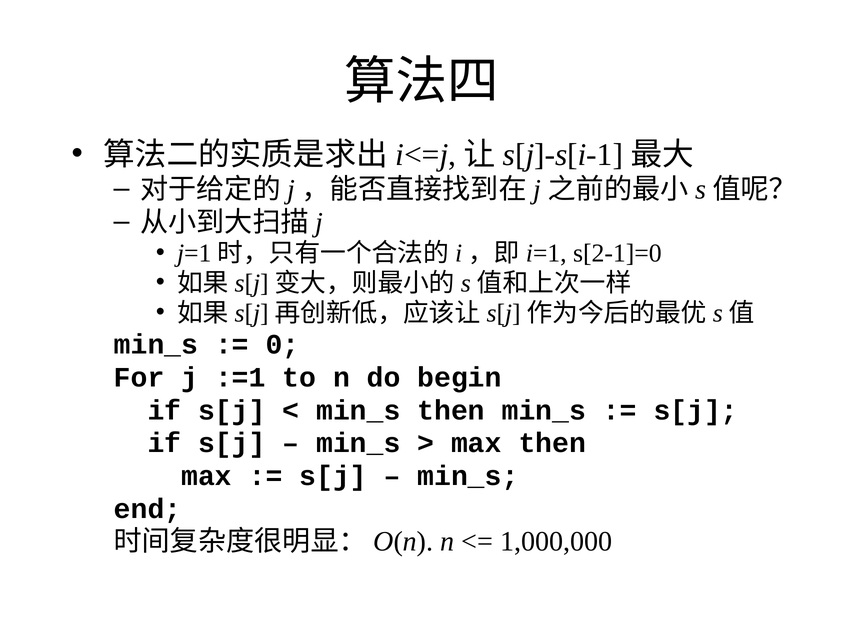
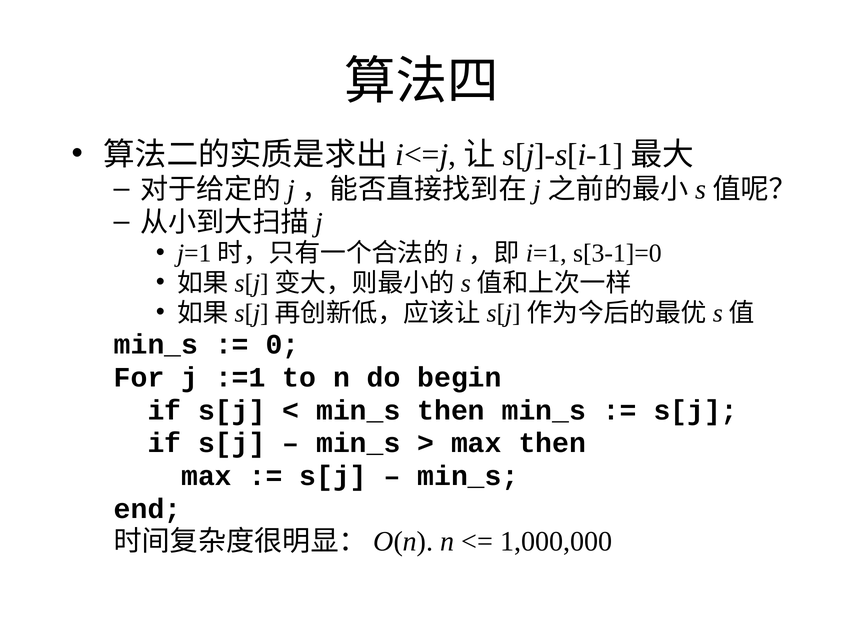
s[2-1]=0: s[2-1]=0 -> s[3-1]=0
